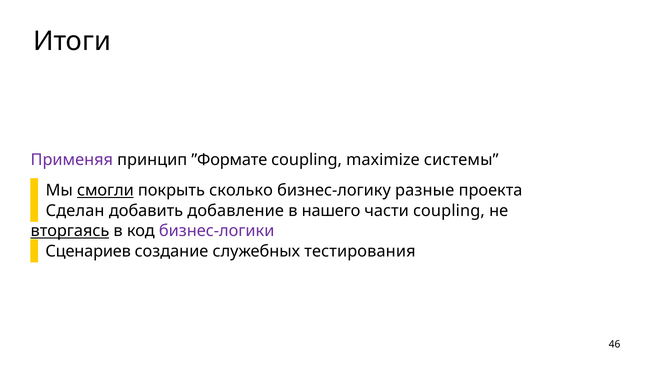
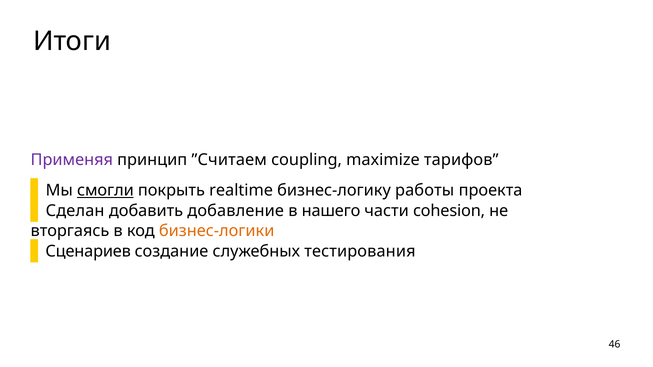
”Формате: ”Формате -> ”Считаем
системы: системы -> тарифов
сколько: сколько -> realtime
разные: разные -> работы
части coupling: coupling -> cohesion
вторгаясь underline: present -> none
бизнес-логики colour: purple -> orange
